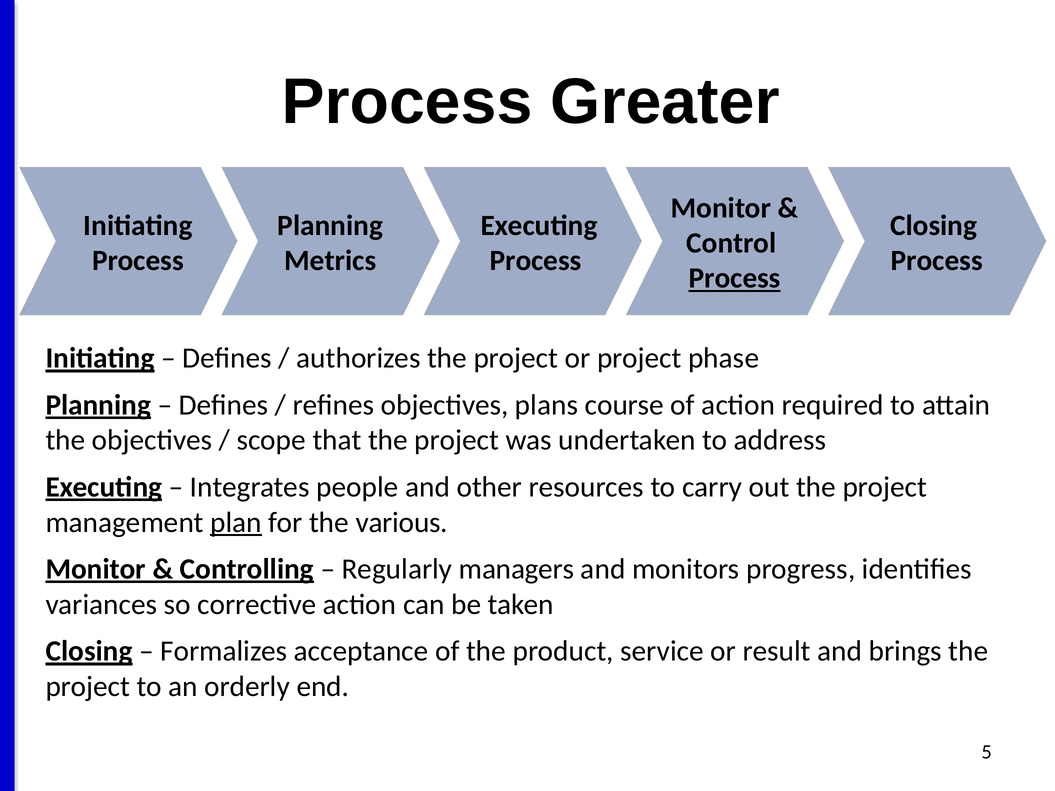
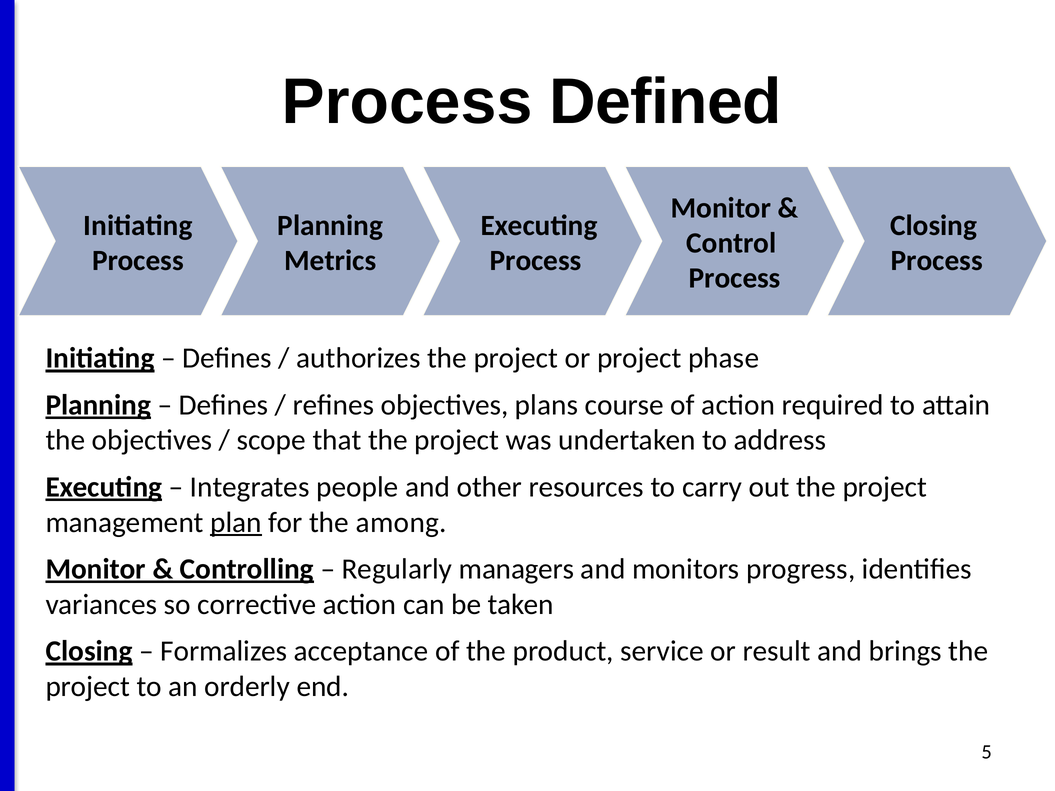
Greater: Greater -> Defined
Process at (735, 278) underline: present -> none
various: various -> among
